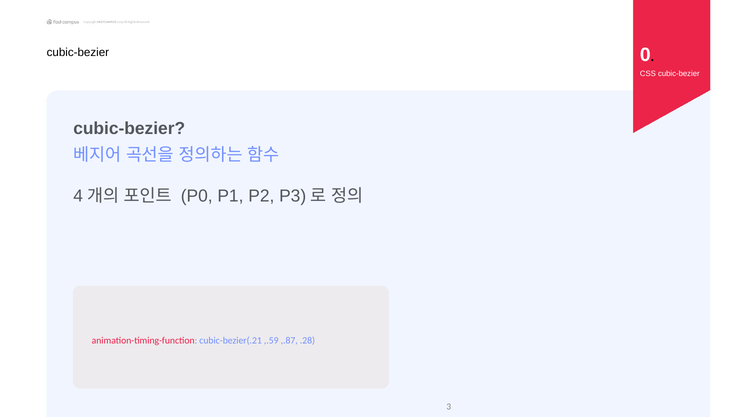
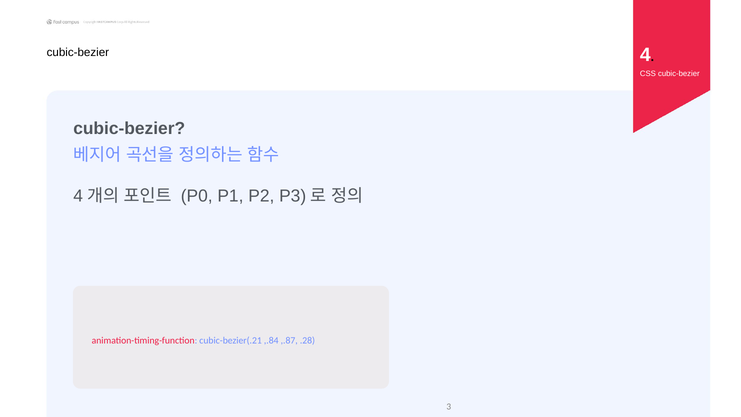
cubic-bezier 0: 0 -> 4
,.59: ,.59 -> ,.84
